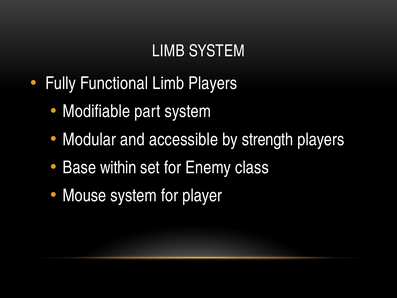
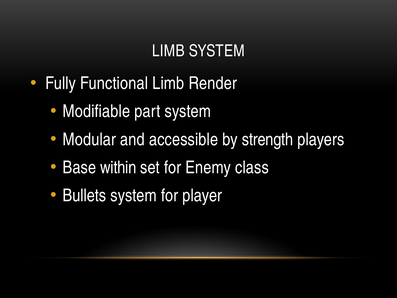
Limb Players: Players -> Render
Mouse: Mouse -> Bullets
